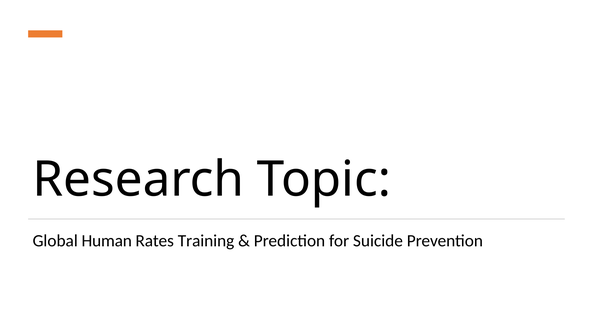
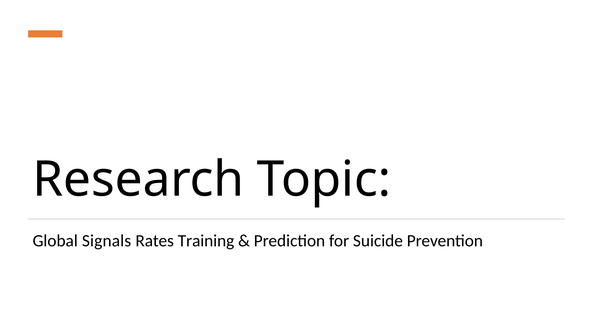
Human: Human -> Signals
